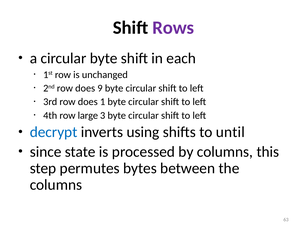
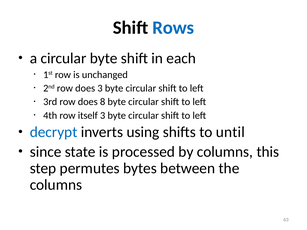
Rows colour: purple -> blue
does 9: 9 -> 3
1: 1 -> 8
large: large -> itself
